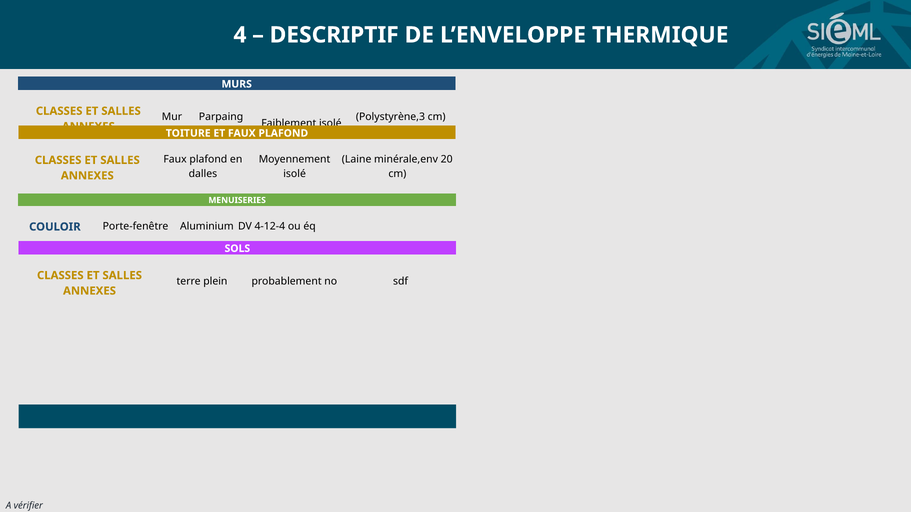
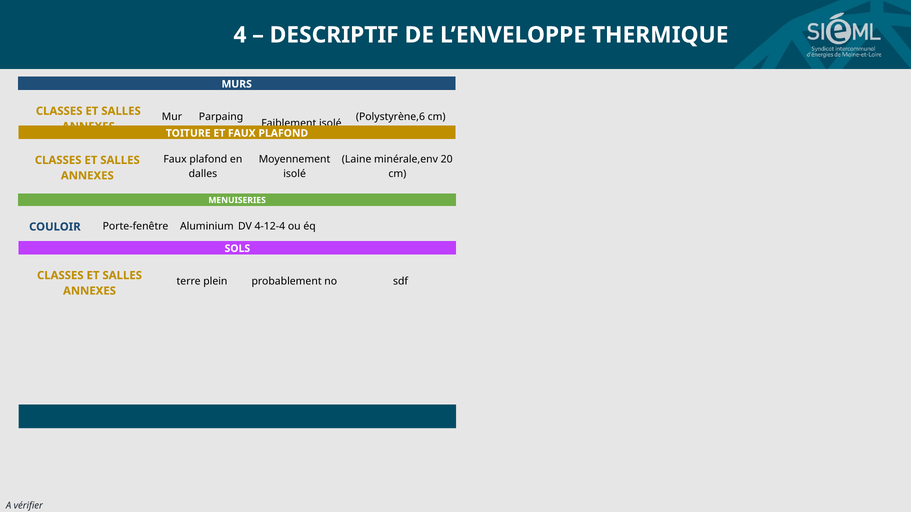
Polystyrène,3: Polystyrène,3 -> Polystyrène,6
